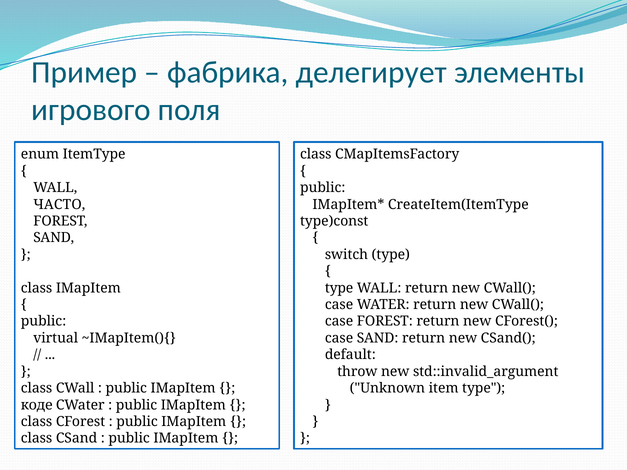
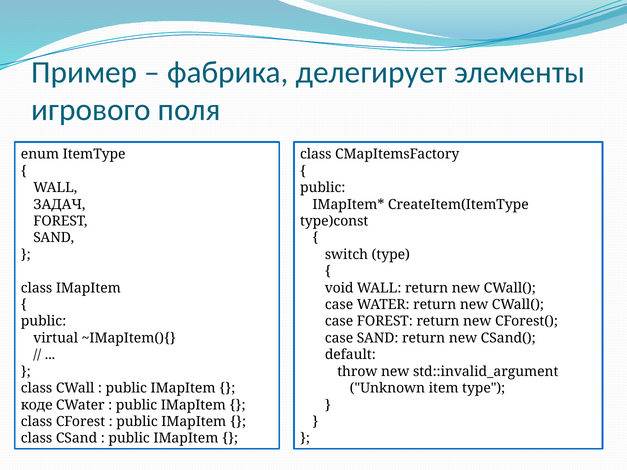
ЧАСТО: ЧАСТО -> ЗАДАЧ
type at (339, 288): type -> void
